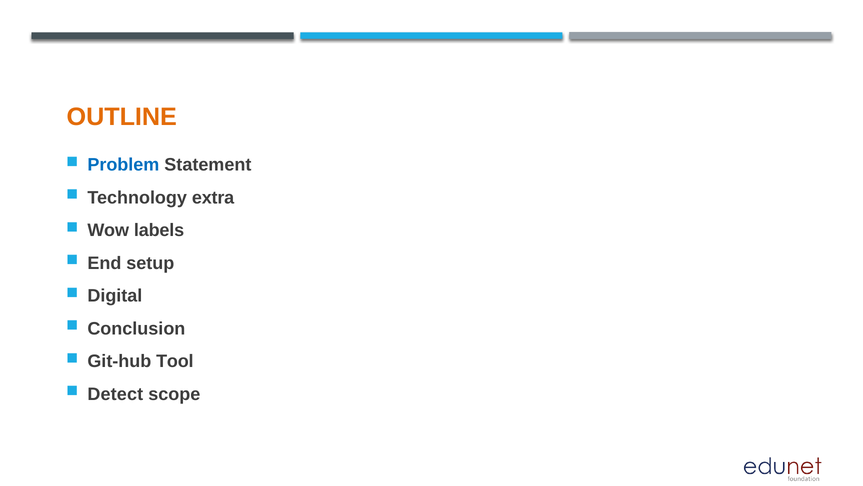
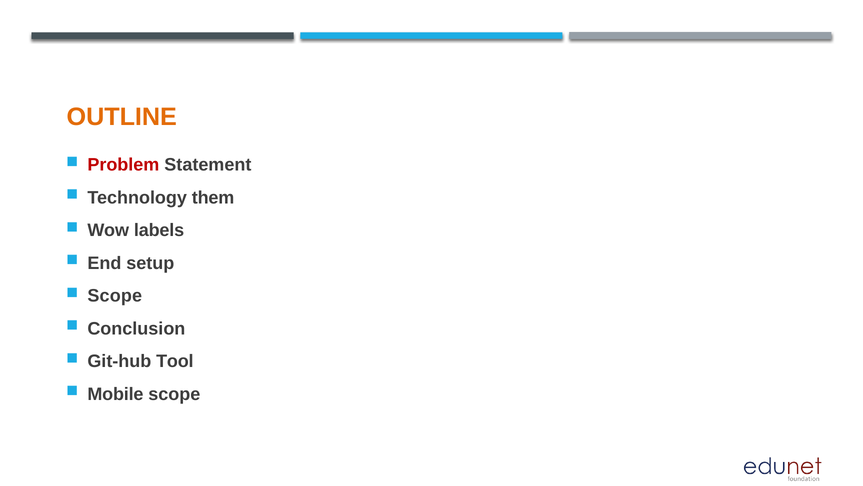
Problem colour: blue -> red
extra: extra -> them
Digital at (115, 296): Digital -> Scope
Detect: Detect -> Mobile
